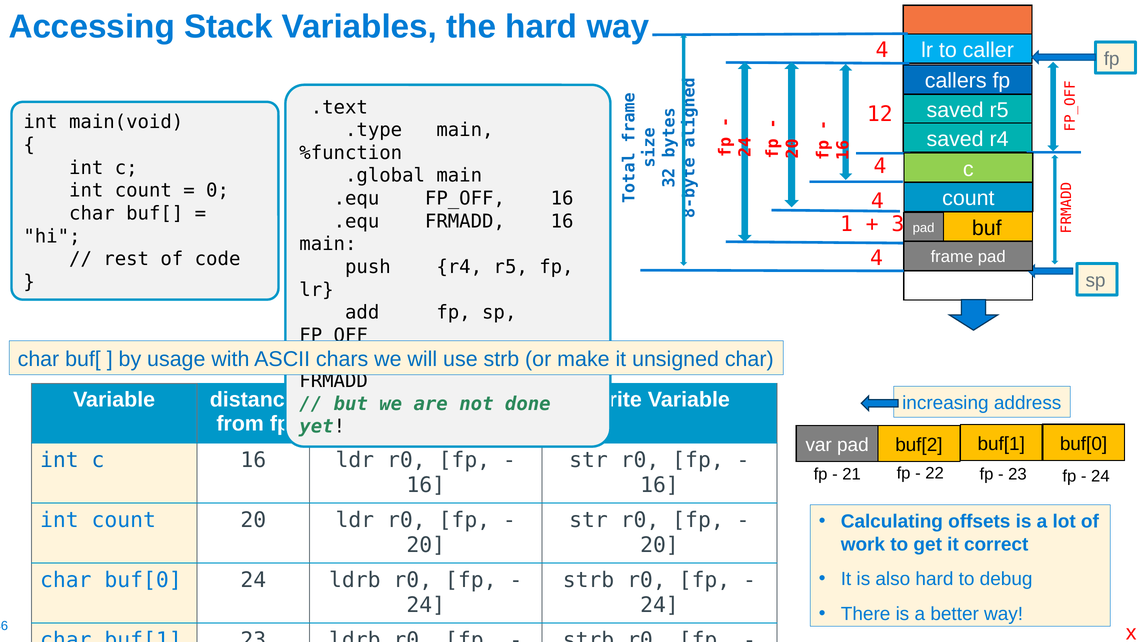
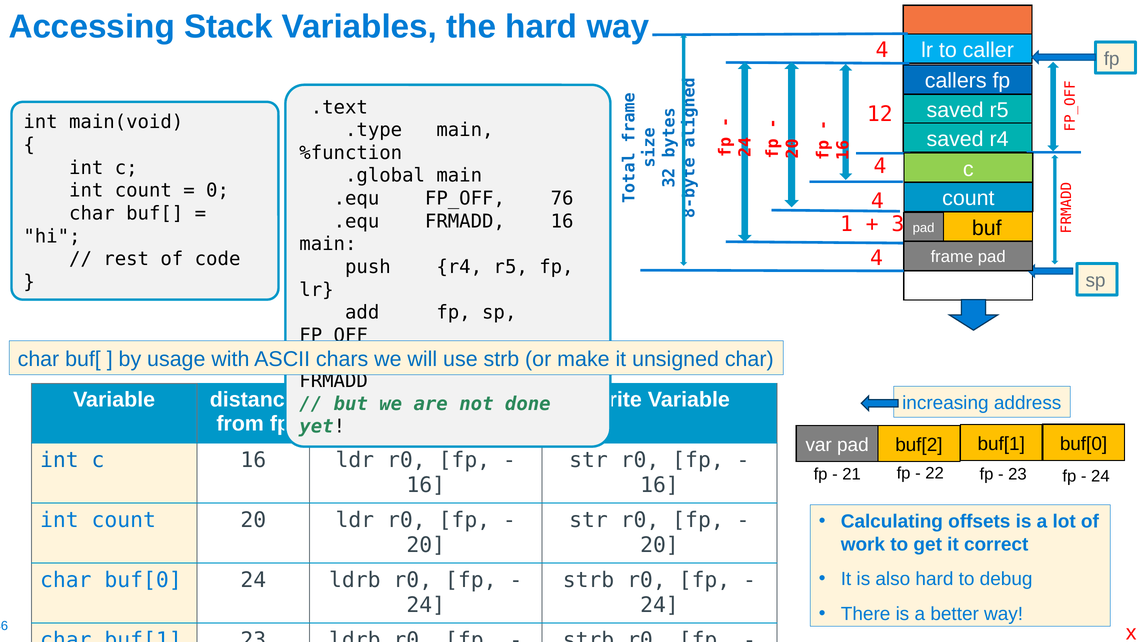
FP_OFF 16: 16 -> 76
